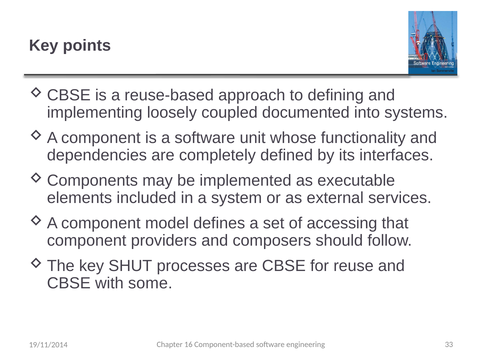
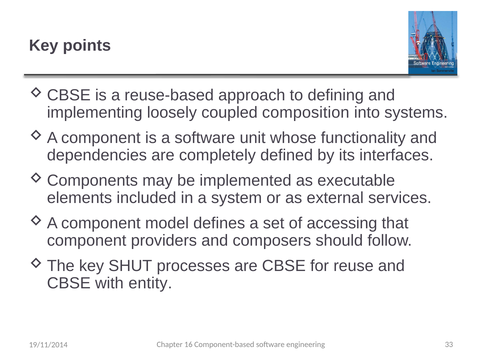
documented: documented -> composition
some: some -> entity
